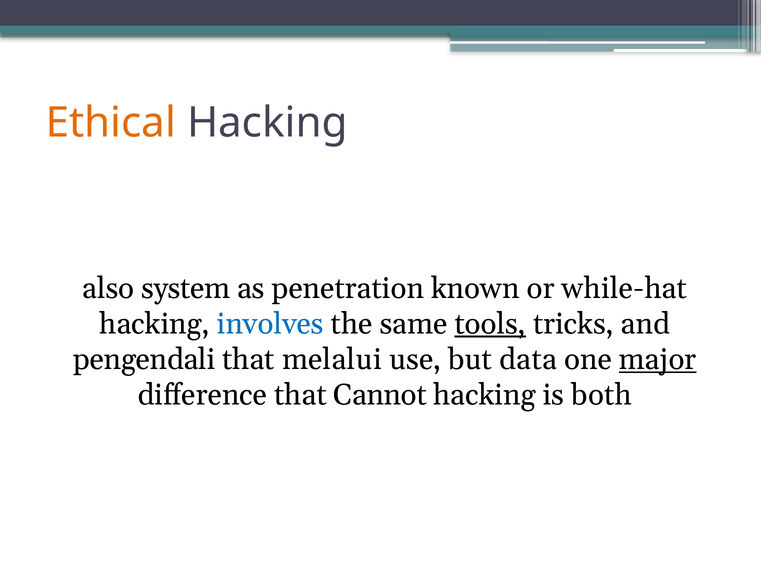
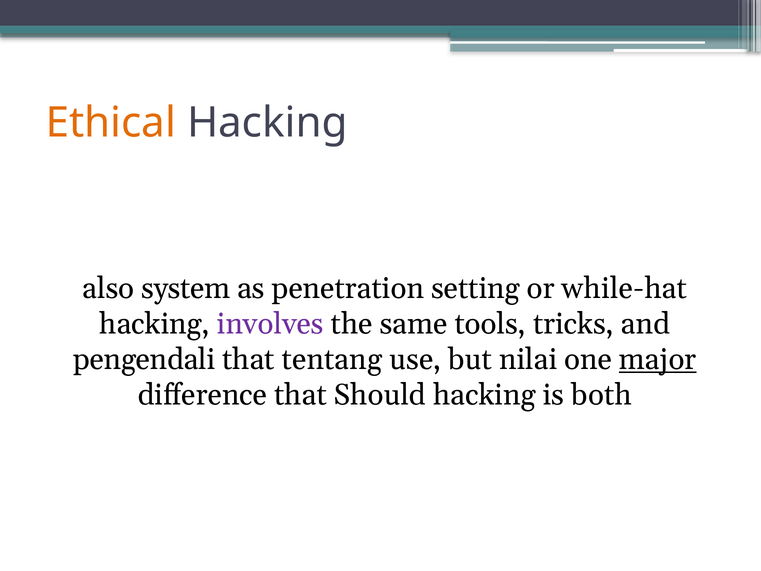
known: known -> setting
involves colour: blue -> purple
tools underline: present -> none
melalui: melalui -> tentang
data: data -> nilai
Cannot: Cannot -> Should
